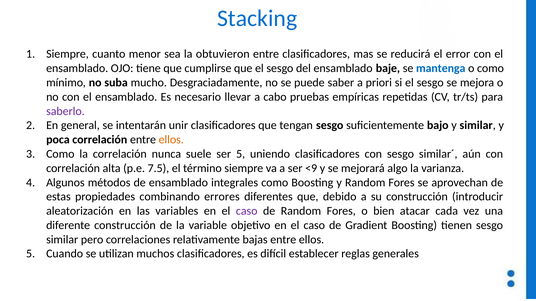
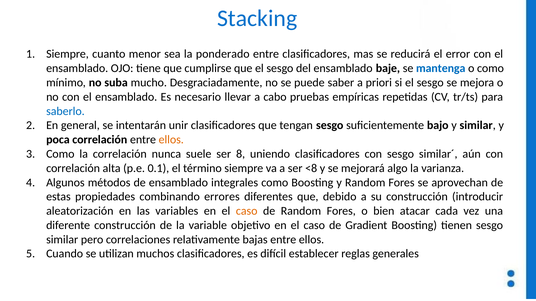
obtuvieron: obtuvieron -> ponderado
saberlo colour: purple -> blue
ser 5: 5 -> 8
7.5: 7.5 -> 0.1
<9: <9 -> <8
caso at (247, 211) colour: purple -> orange
